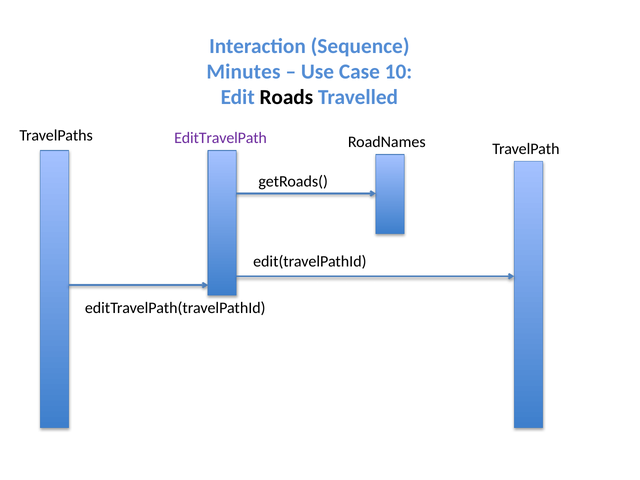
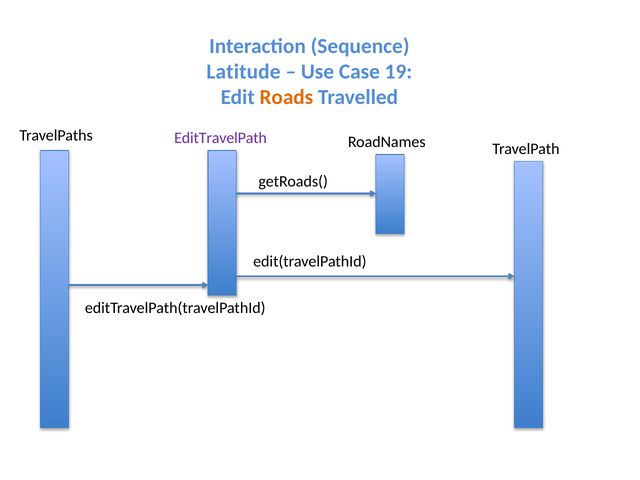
Minutes: Minutes -> Latitude
10: 10 -> 19
Roads colour: black -> orange
